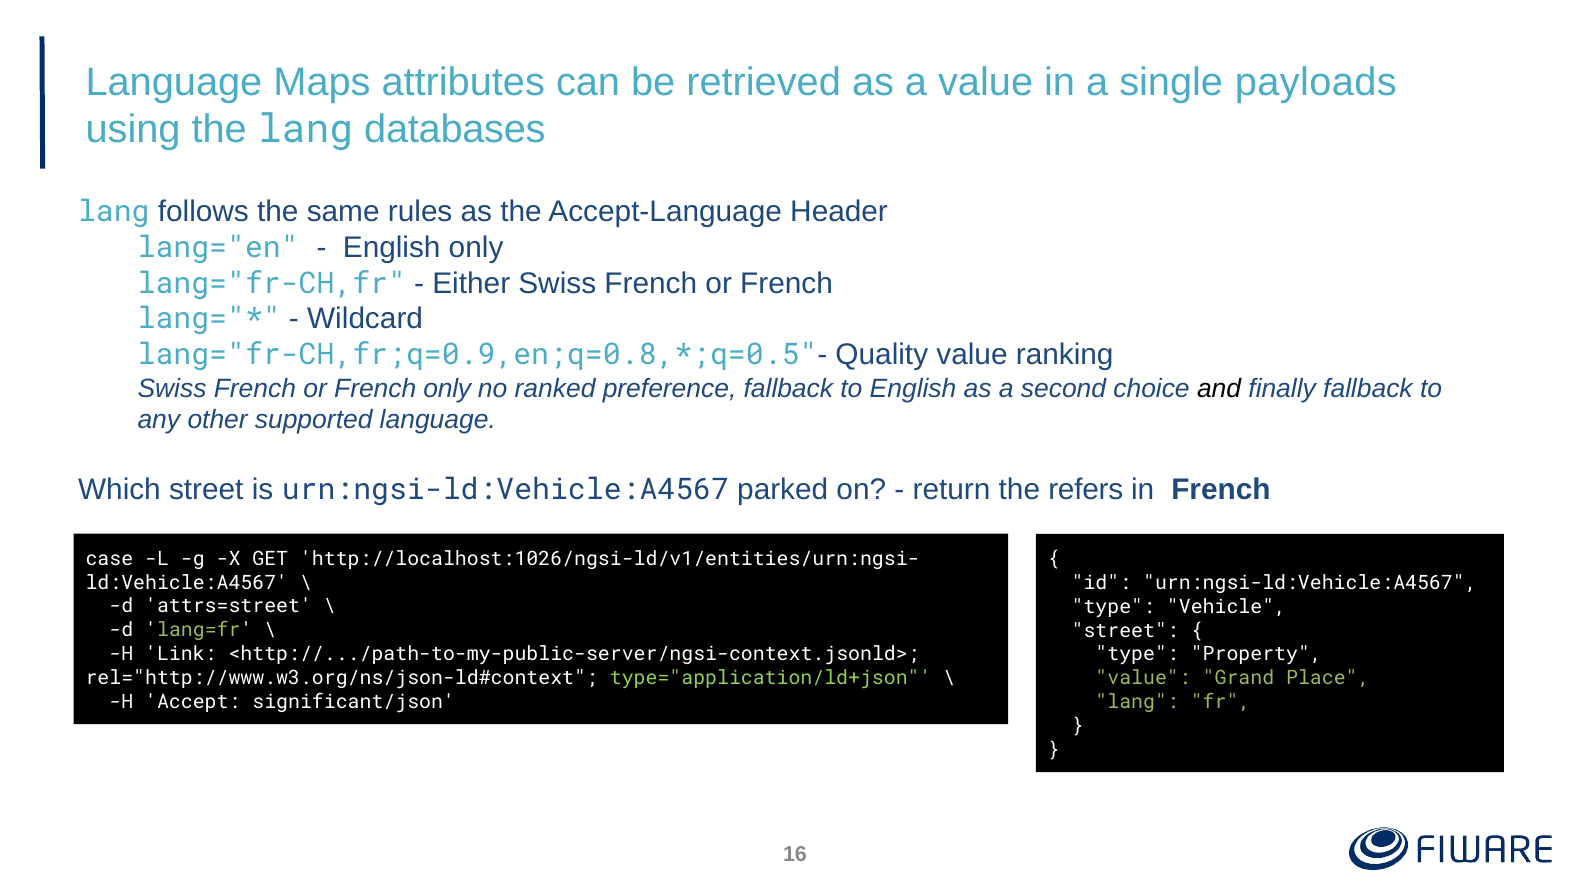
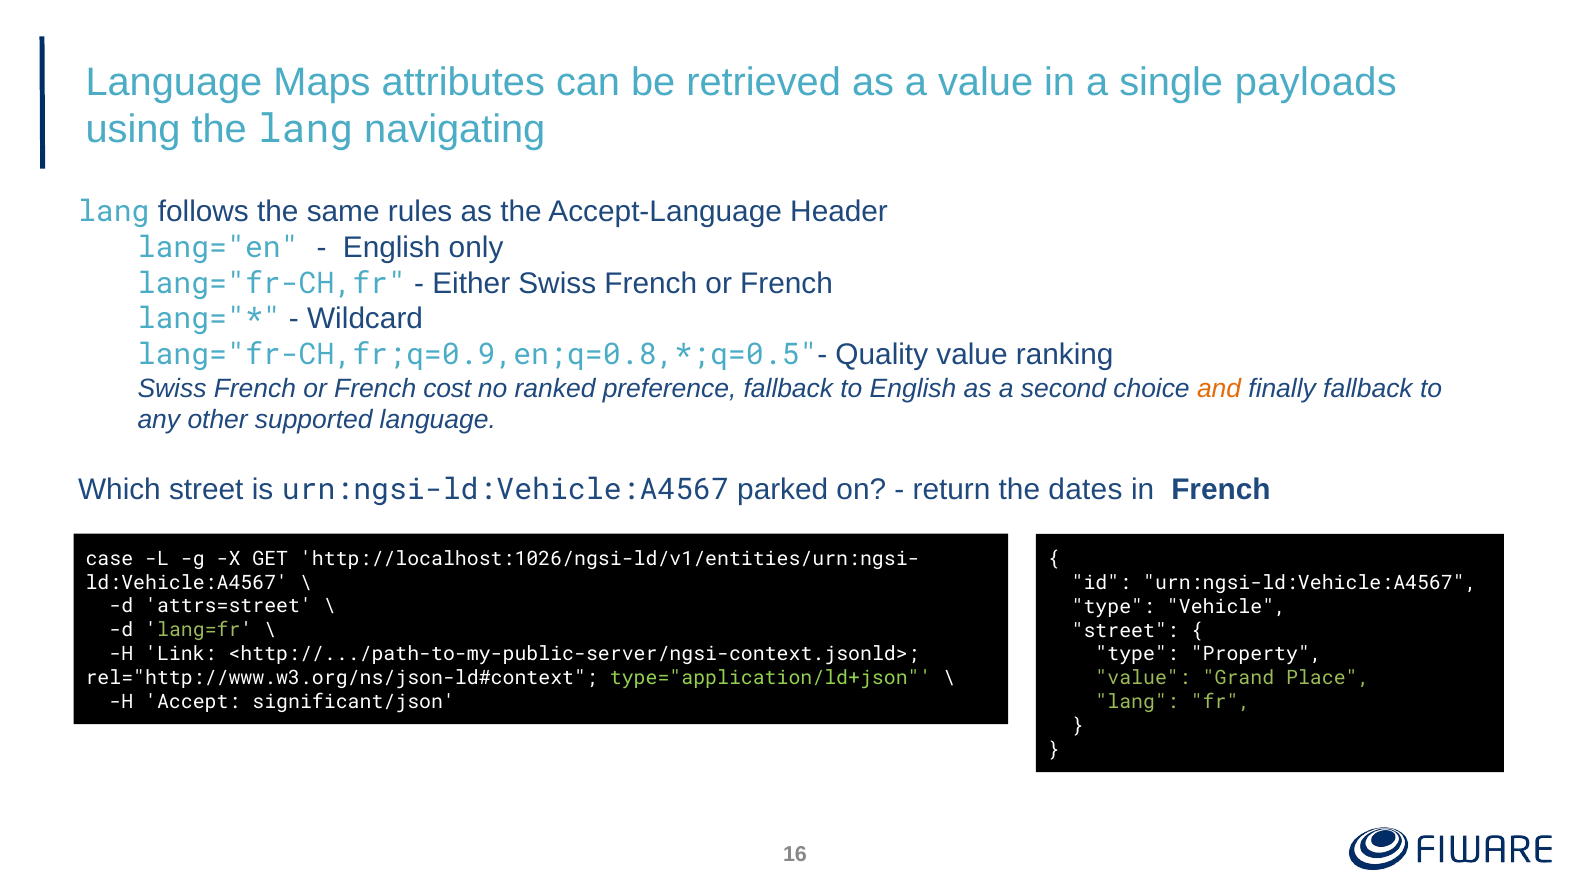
databases: databases -> navigating
French only: only -> cost
and colour: black -> orange
refers: refers -> dates
